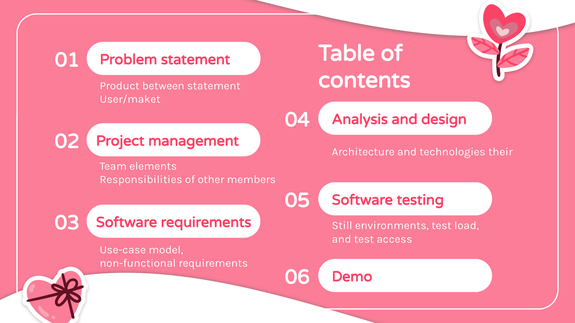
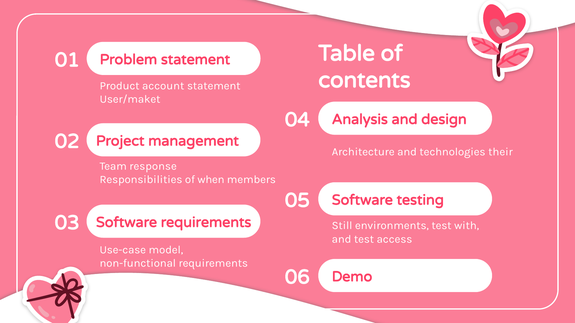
between: between -> account
elements: elements -> response
other: other -> when
load: load -> with
